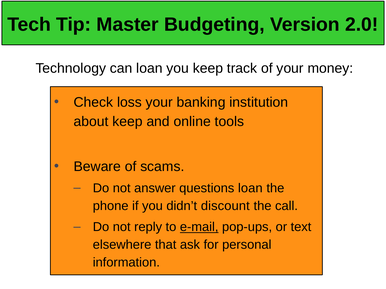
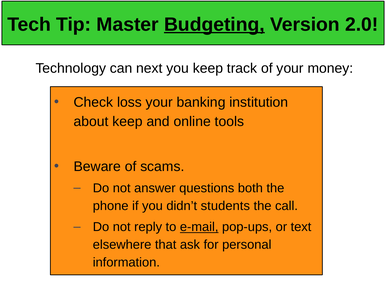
Budgeting underline: none -> present
can loan: loan -> next
questions loan: loan -> both
discount: discount -> students
